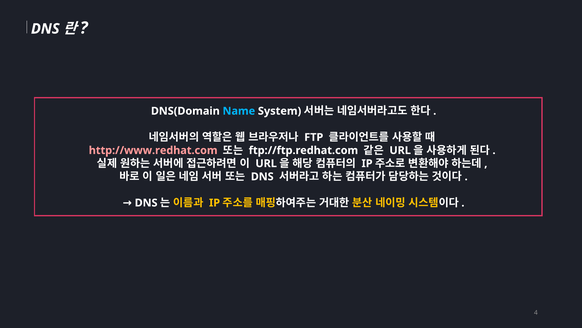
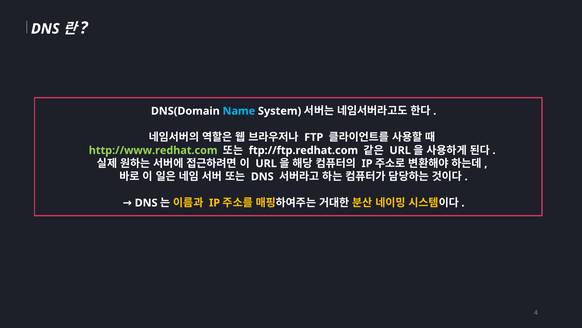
http://www.redhat.com colour: pink -> light green
